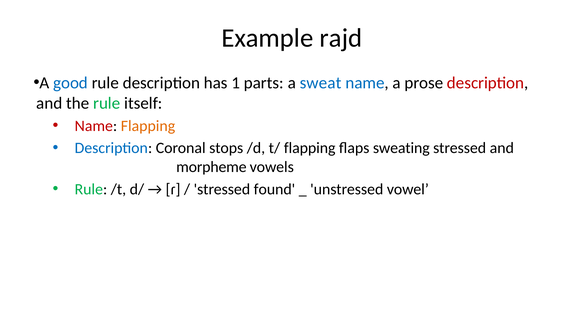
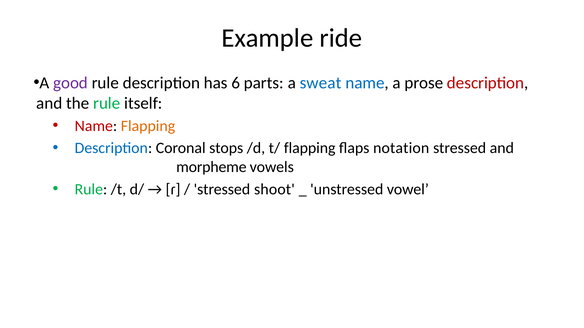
rajd: rajd -> ride
good colour: blue -> purple
1: 1 -> 6
sweating: sweating -> notation
found: found -> shoot
